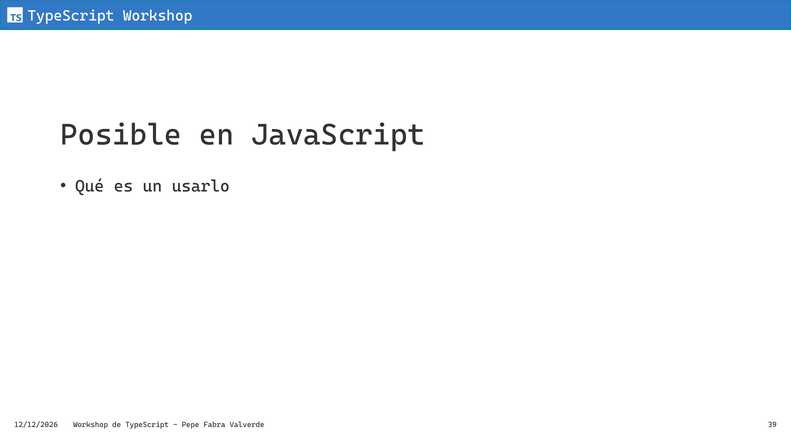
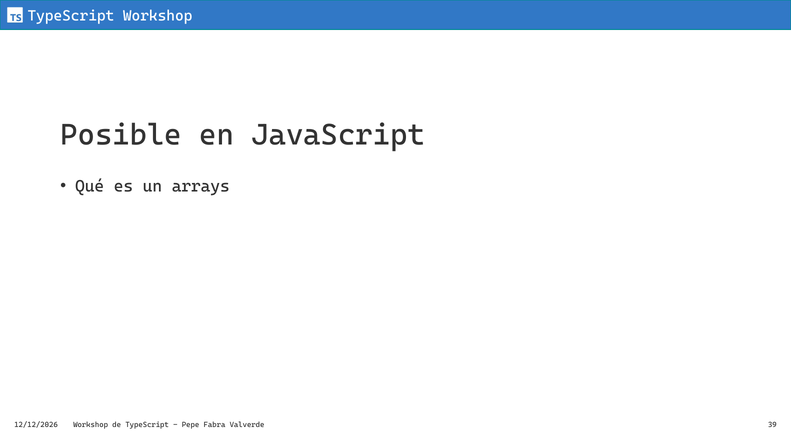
usarlo: usarlo -> arrays
